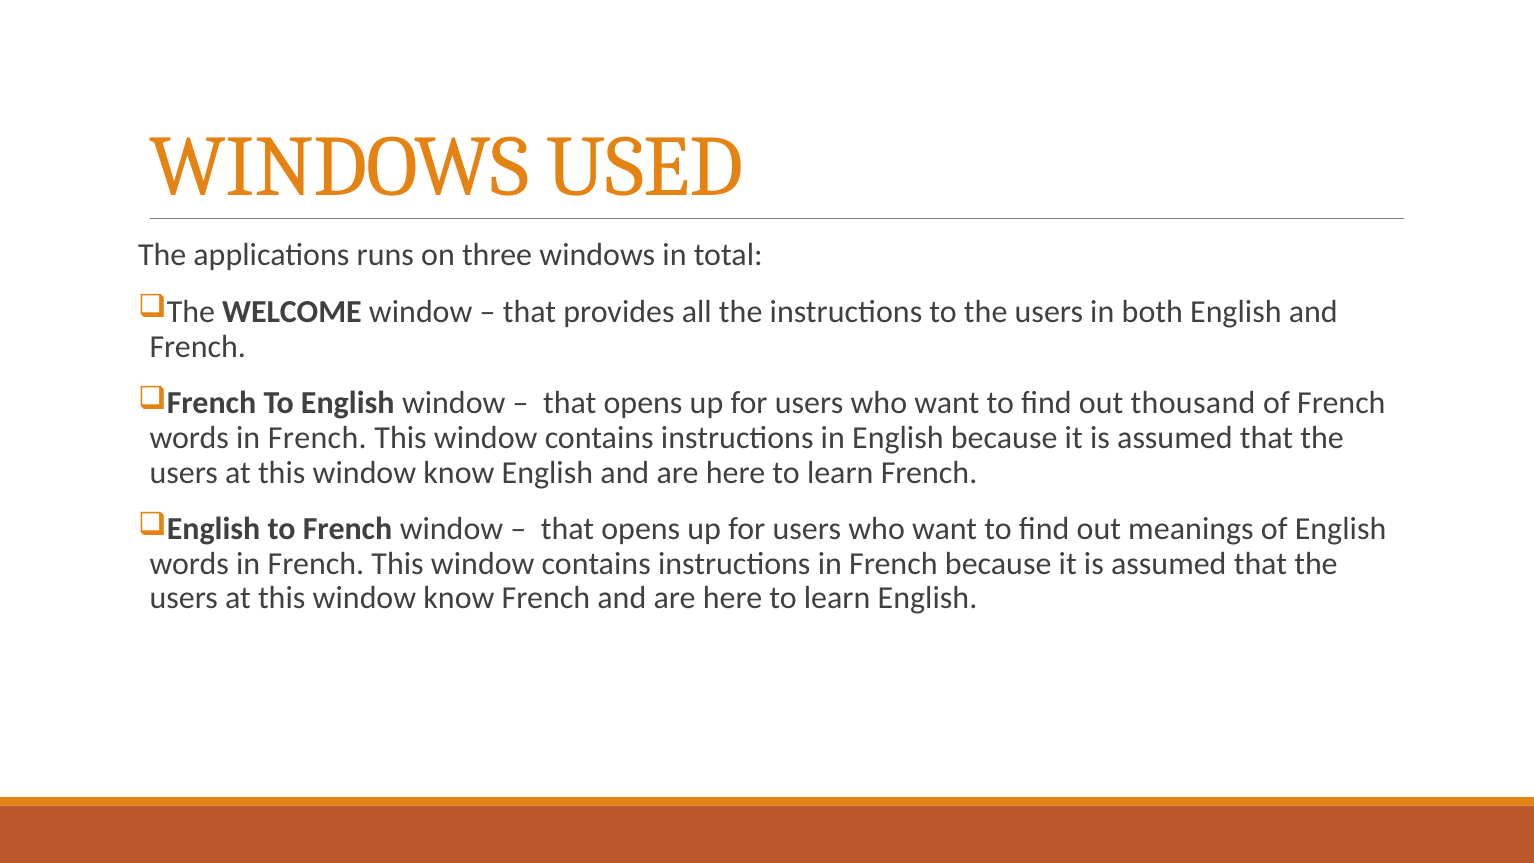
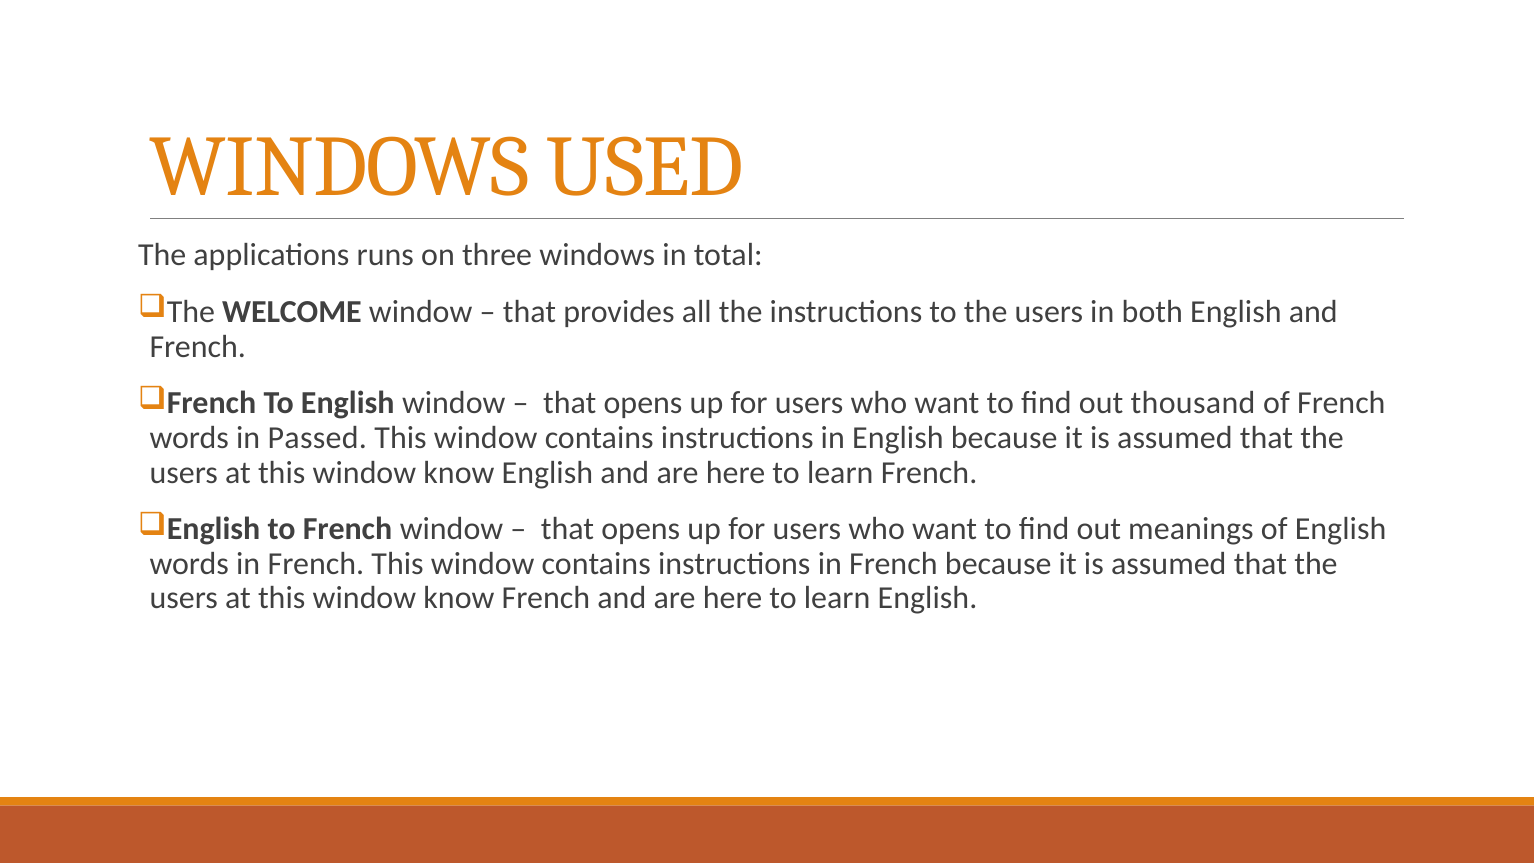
French at (317, 438): French -> Passed
